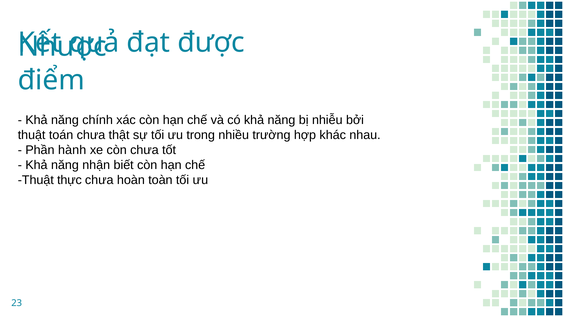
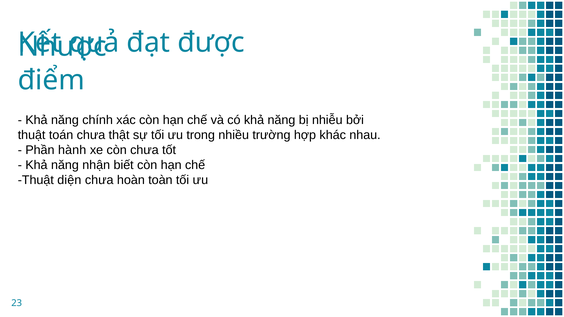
thực: thực -> diện
